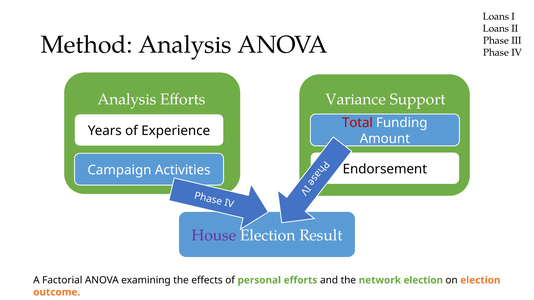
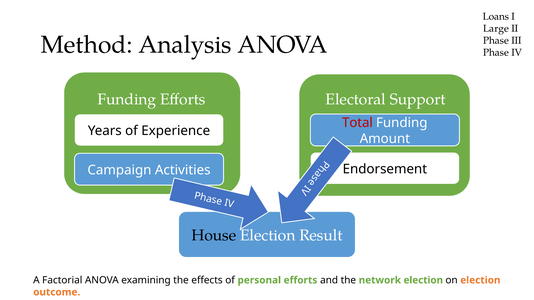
Loans at (496, 29): Loans -> Large
Analysis at (127, 100): Analysis -> Funding
Variance: Variance -> Electoral
House colour: purple -> black
